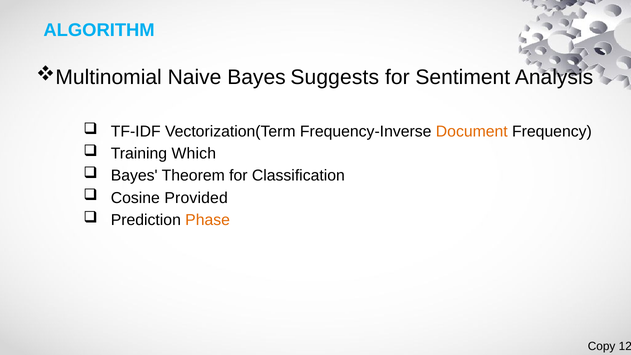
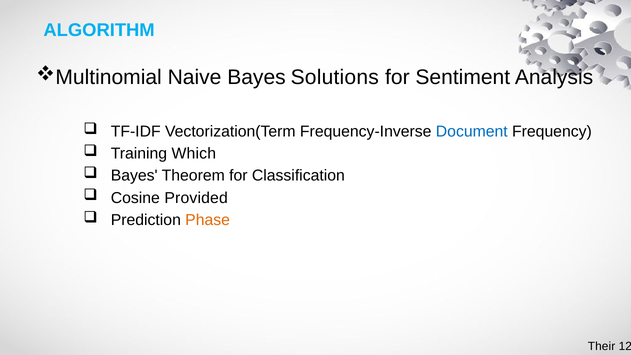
Suggests: Suggests -> Solutions
Document colour: orange -> blue
Copy: Copy -> Their
